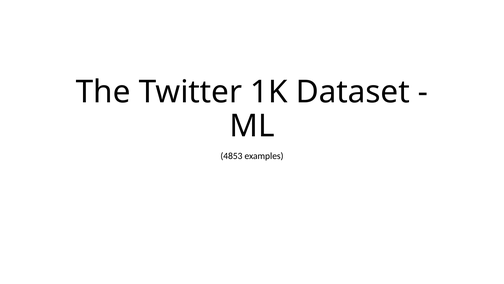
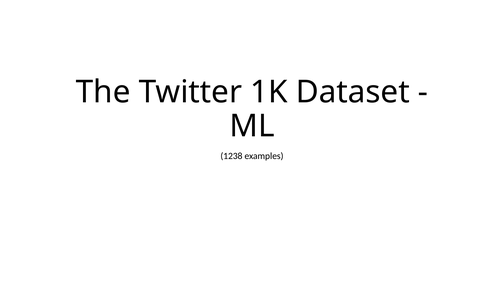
4853: 4853 -> 1238
